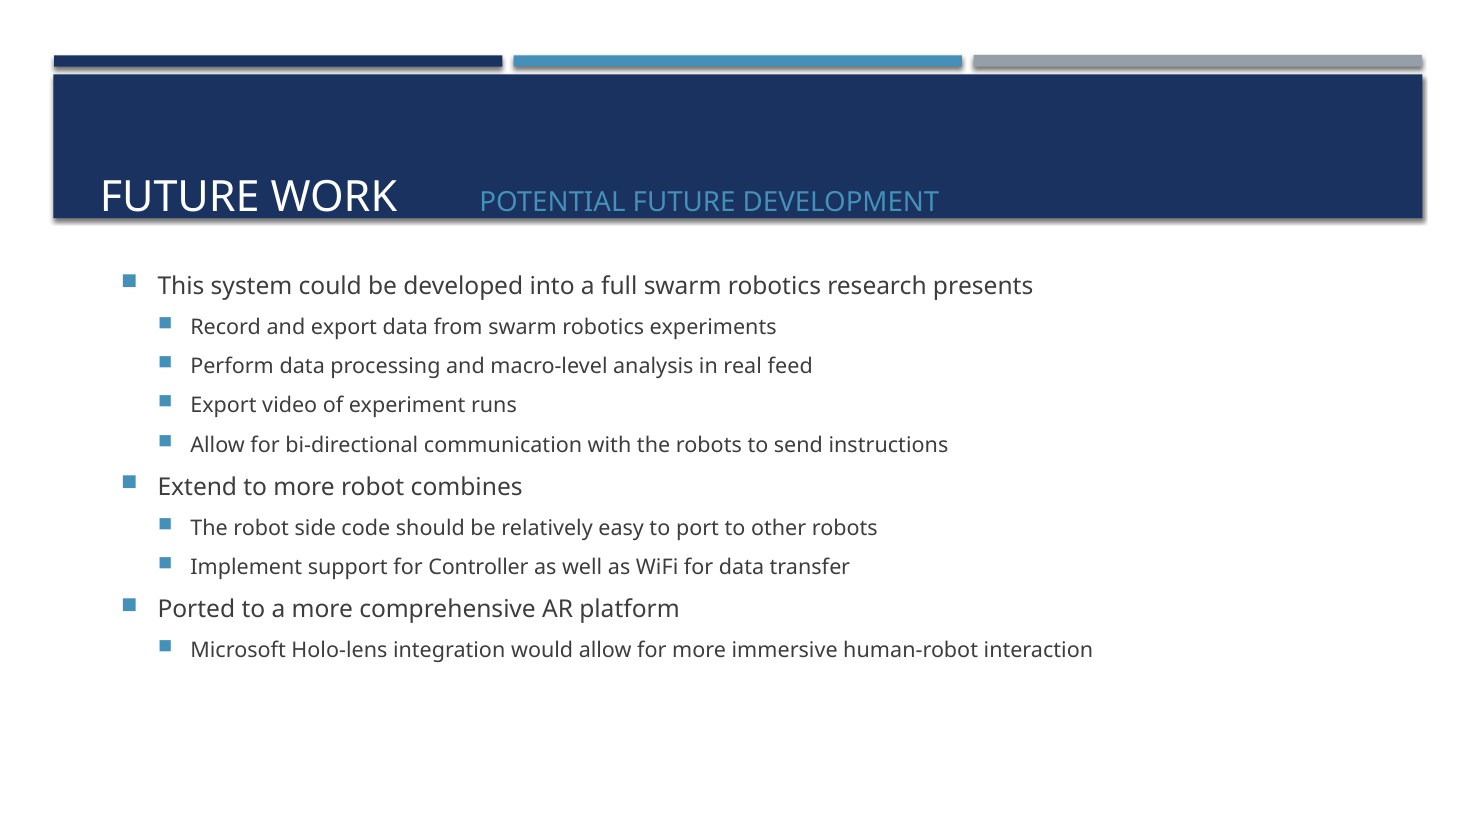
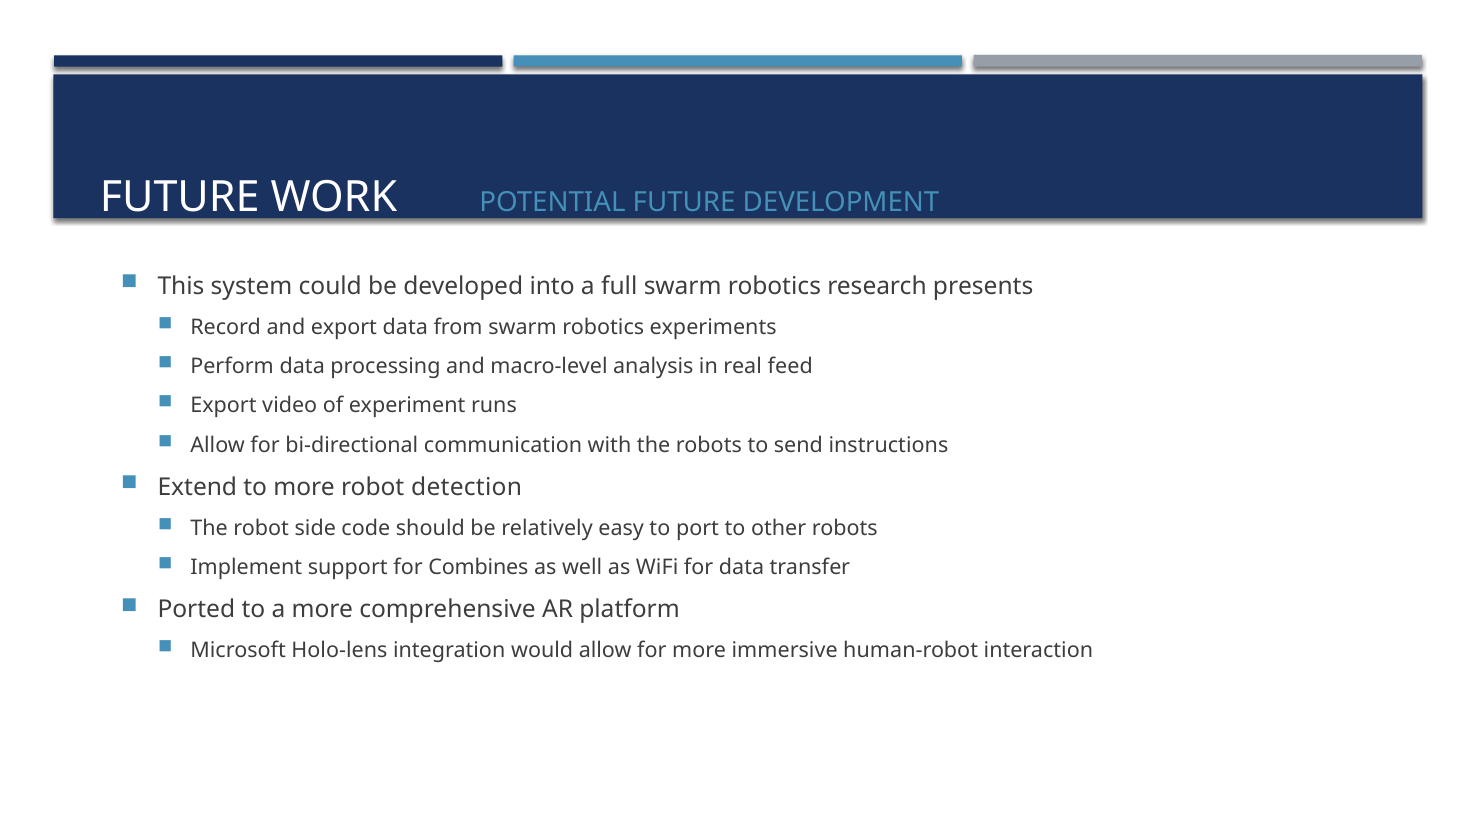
combines: combines -> detection
Controller: Controller -> Combines
